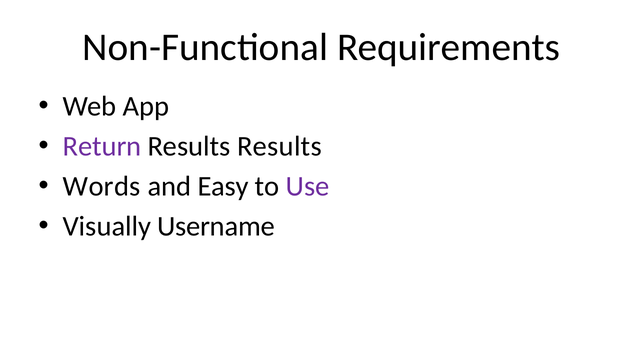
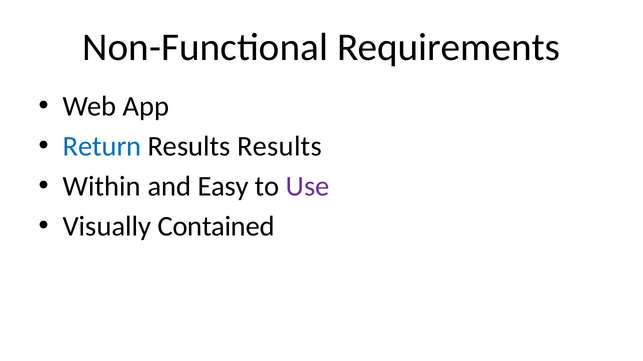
Return colour: purple -> blue
Words: Words -> Within
Username: Username -> Contained
